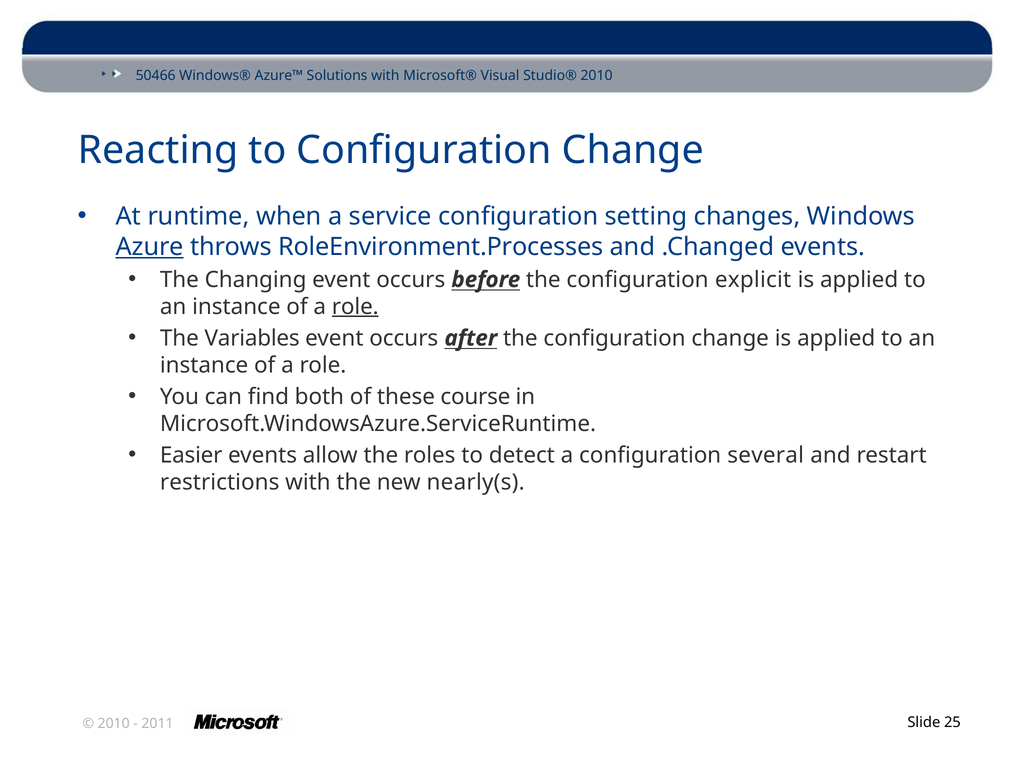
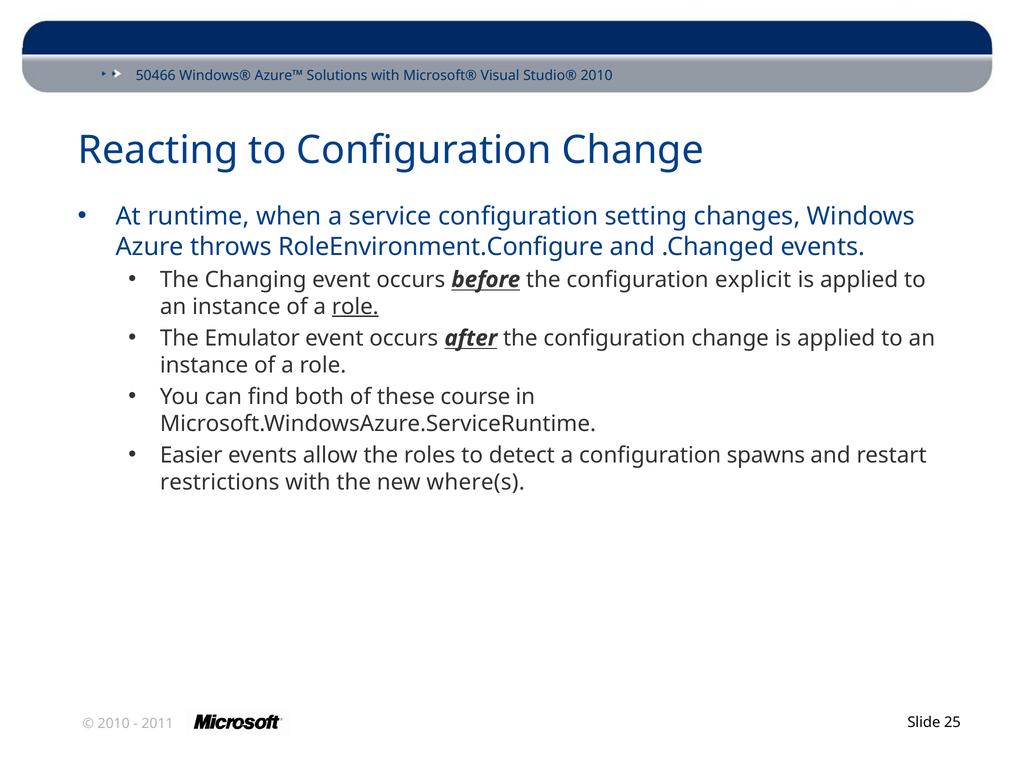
Azure underline: present -> none
RoleEnvironment.Processes: RoleEnvironment.Processes -> RoleEnvironment.Configure
Variables: Variables -> Emulator
several: several -> spawns
nearly(s: nearly(s -> where(s
